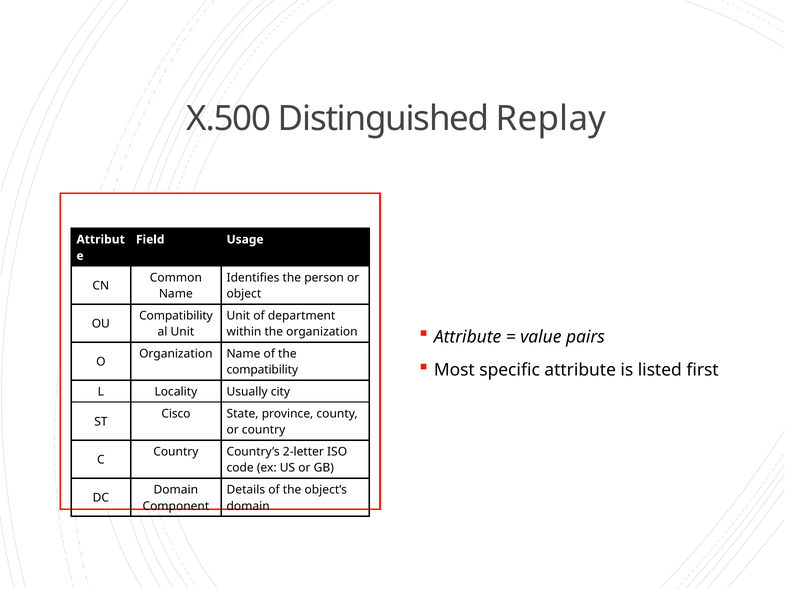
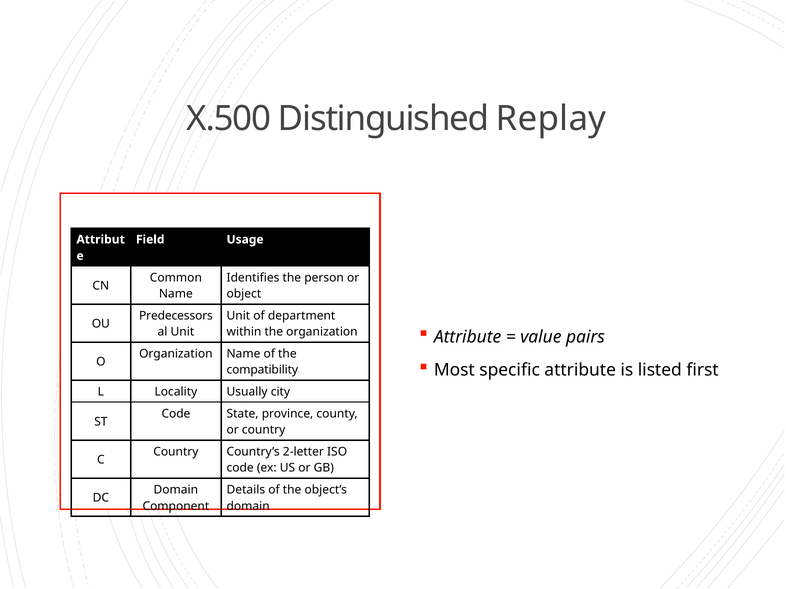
Compatibility at (176, 316): Compatibility -> Predecessors
Cisco at (176, 414): Cisco -> Code
